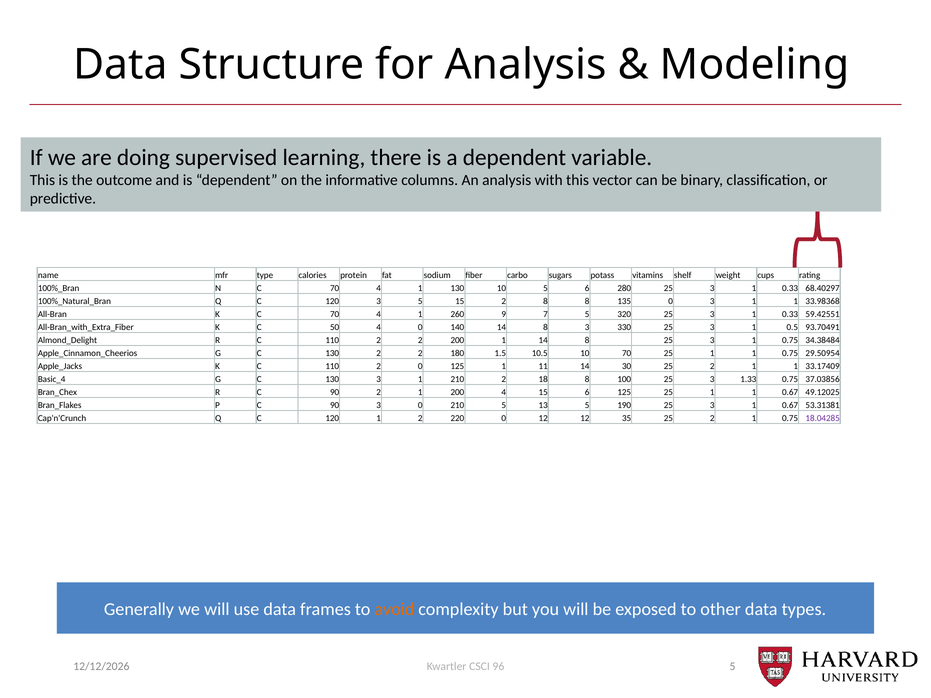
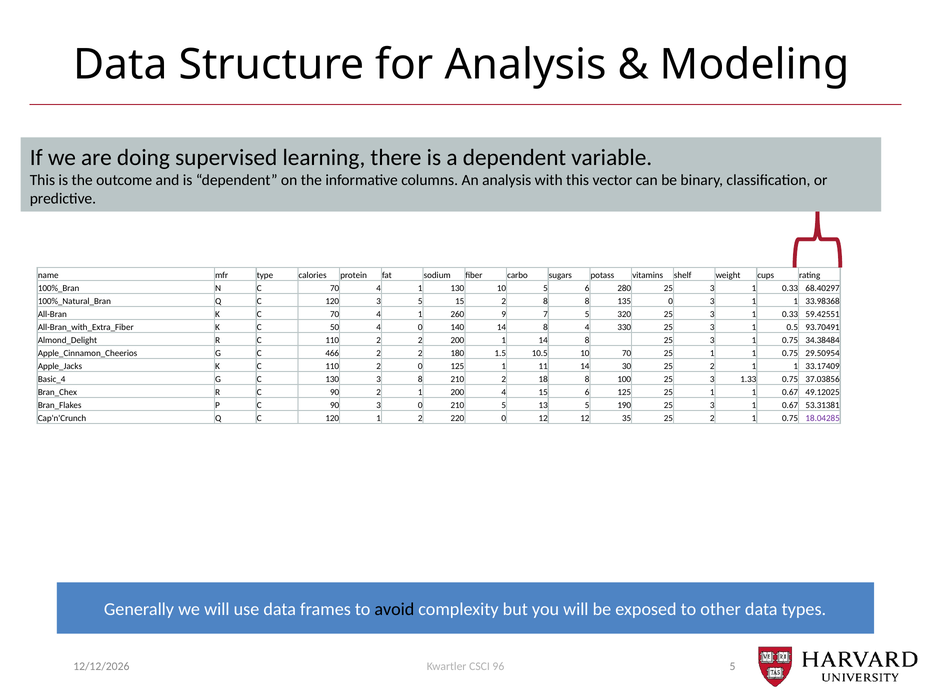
8 3: 3 -> 4
130 at (332, 353): 130 -> 466
130 3 1: 1 -> 8
avoid colour: orange -> black
